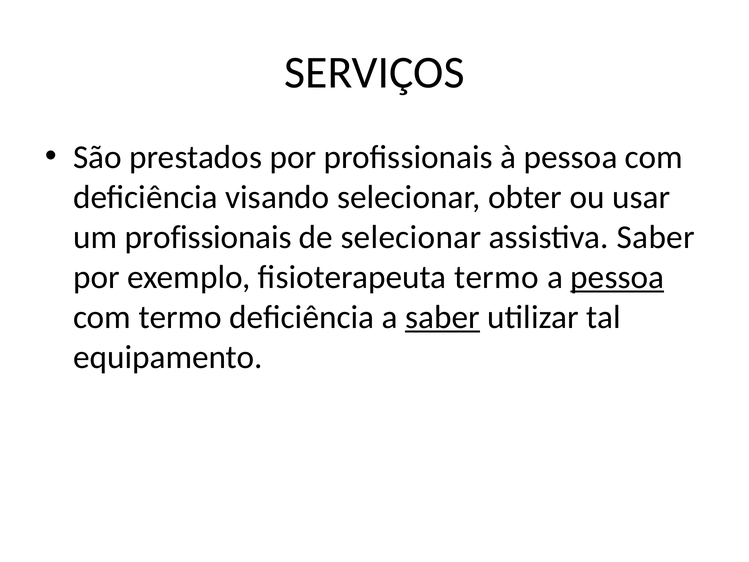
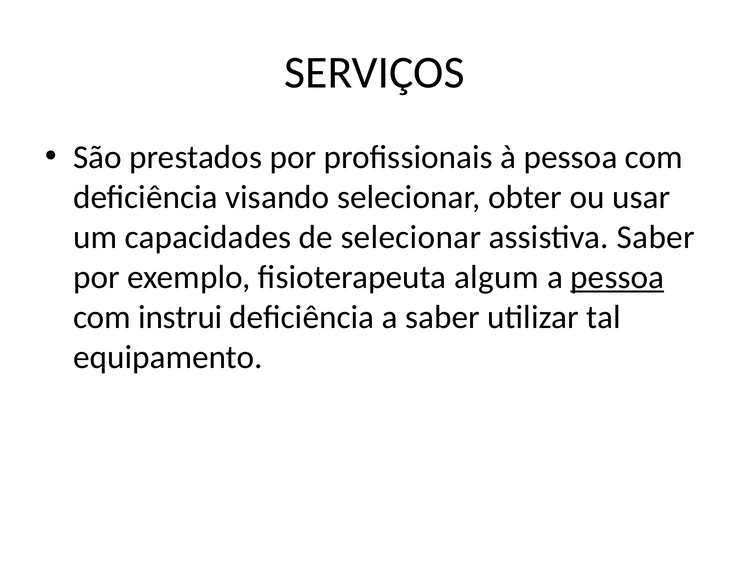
um profissionais: profissionais -> capacidades
fisioterapeuta termo: termo -> algum
com termo: termo -> instrui
saber at (443, 317) underline: present -> none
